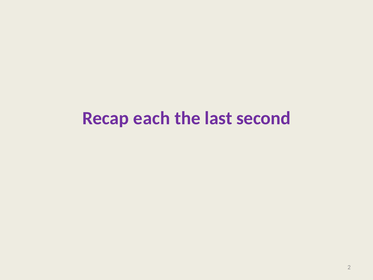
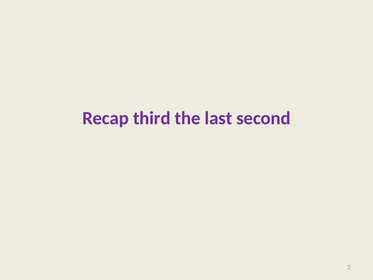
each: each -> third
